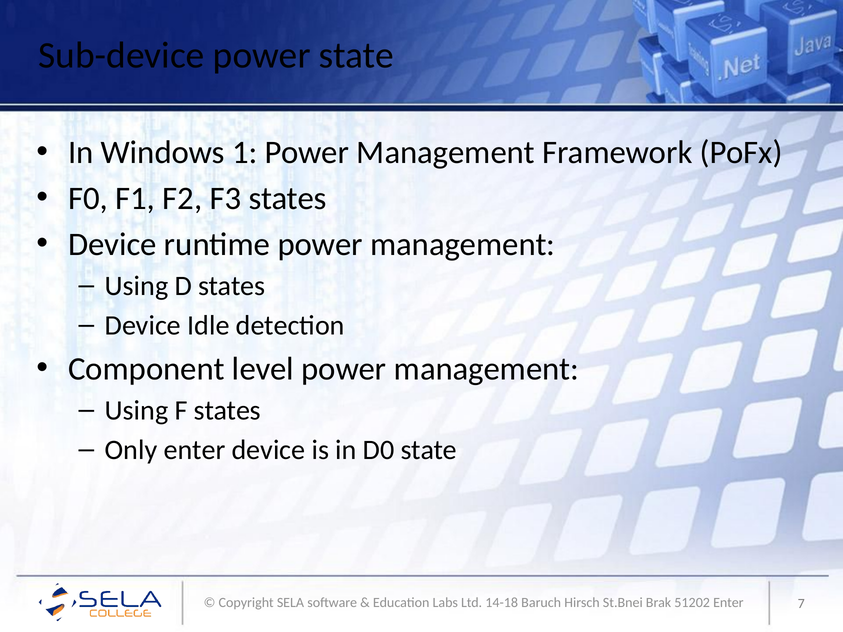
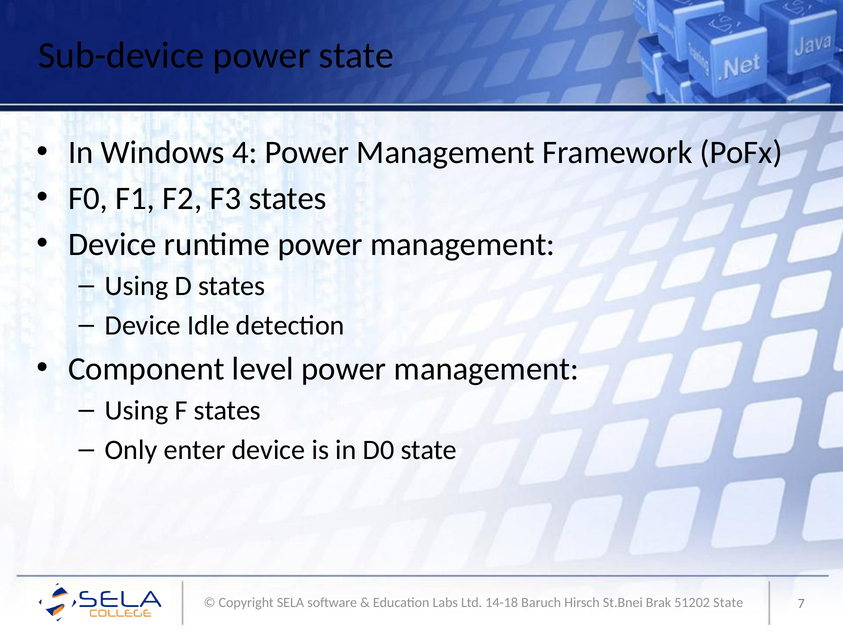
1: 1 -> 4
51202 Enter: Enter -> State
